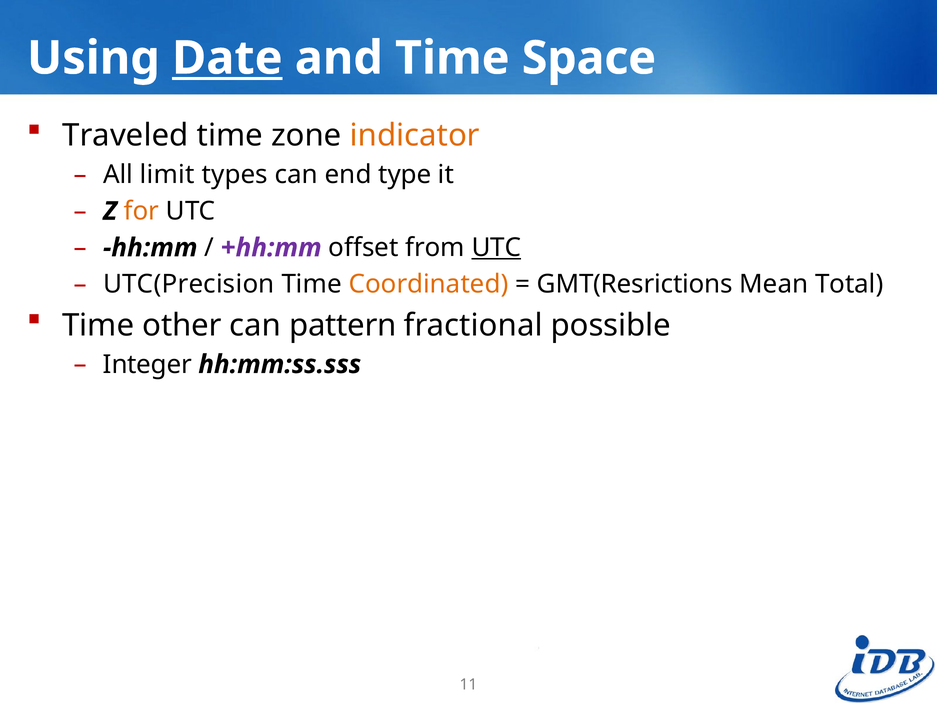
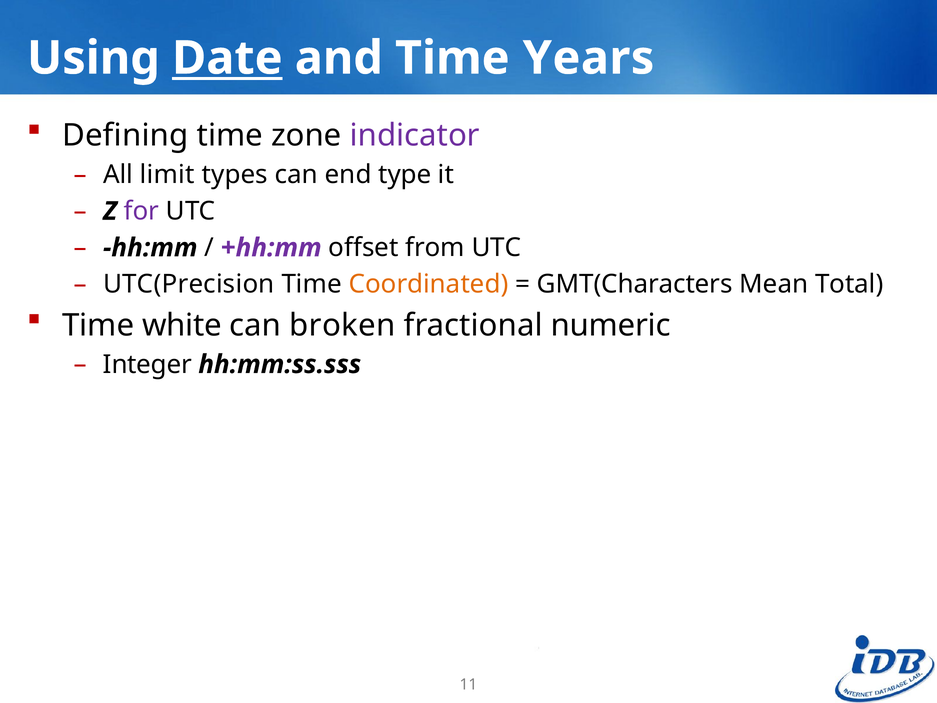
Space: Space -> Years
Traveled: Traveled -> Defining
indicator colour: orange -> purple
for colour: orange -> purple
UTC at (496, 248) underline: present -> none
GMT(Resrictions: GMT(Resrictions -> GMT(Characters
other: other -> white
pattern: pattern -> broken
possible: possible -> numeric
